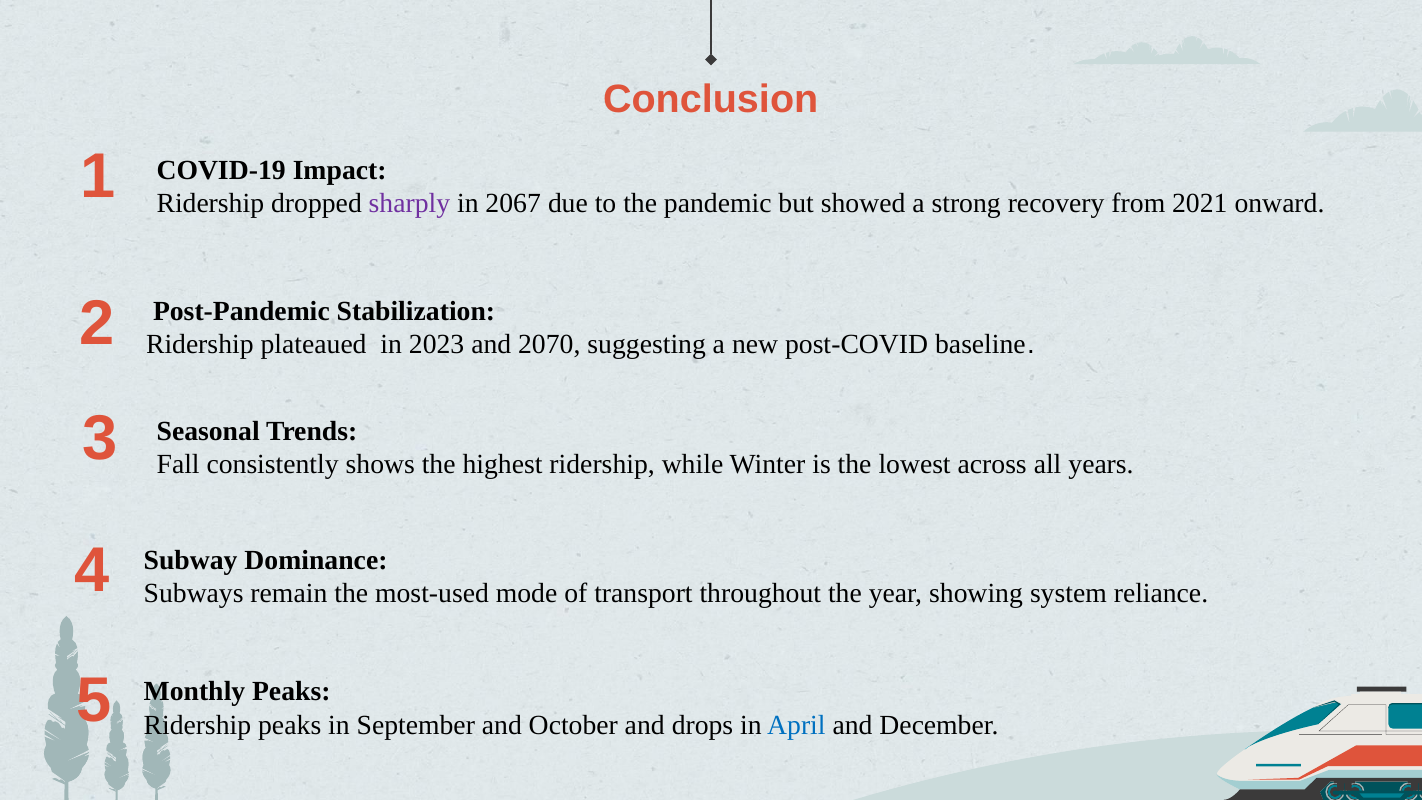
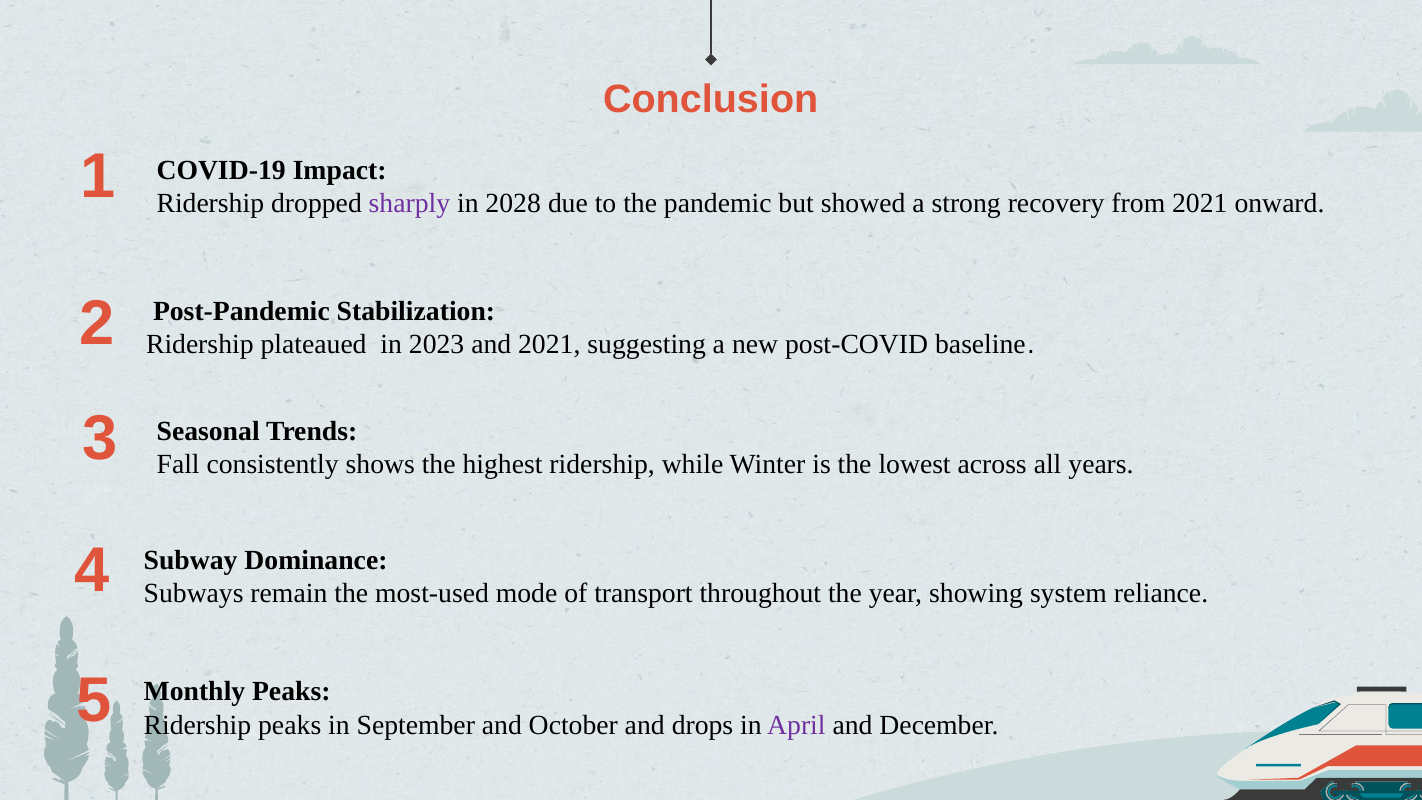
2067: 2067 -> 2028
and 2070: 2070 -> 2021
April colour: blue -> purple
